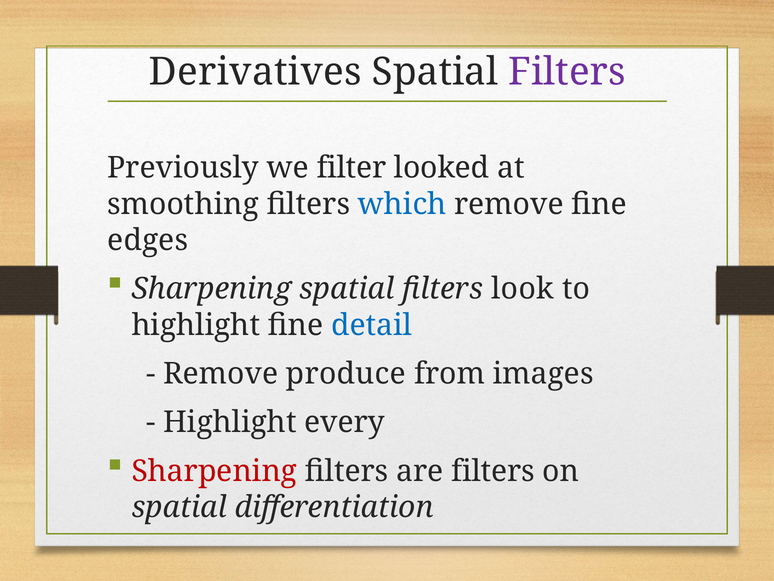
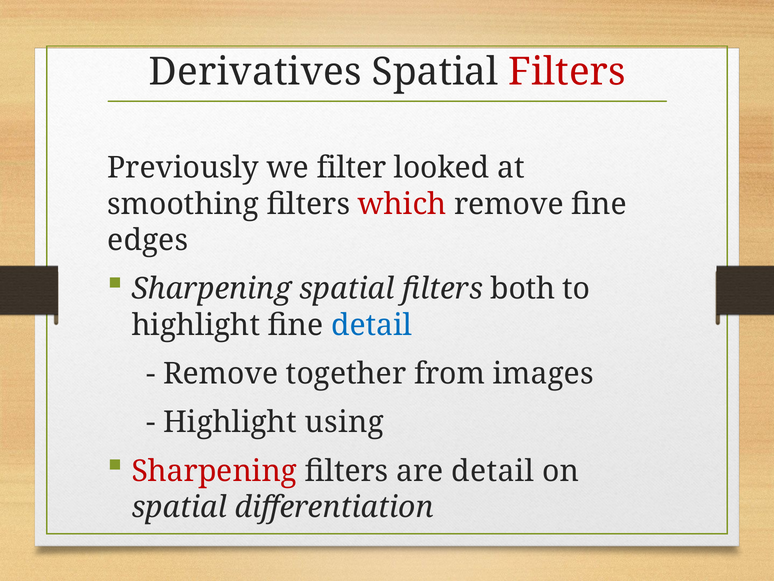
Filters at (567, 72) colour: purple -> red
which colour: blue -> red
look: look -> both
produce: produce -> together
every: every -> using
are filters: filters -> detail
